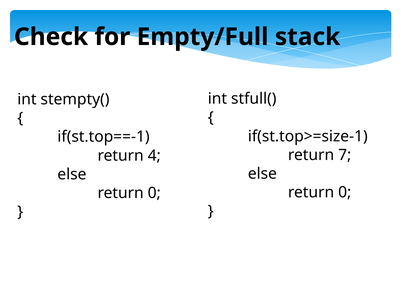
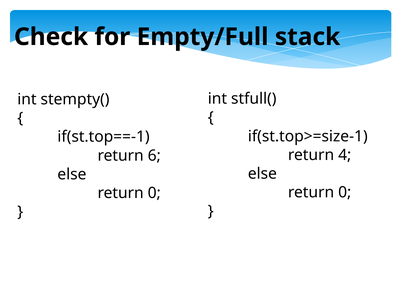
7: 7 -> 4
4: 4 -> 6
